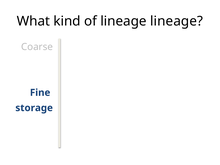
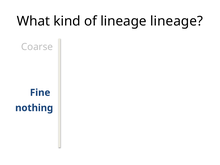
storage: storage -> nothing
